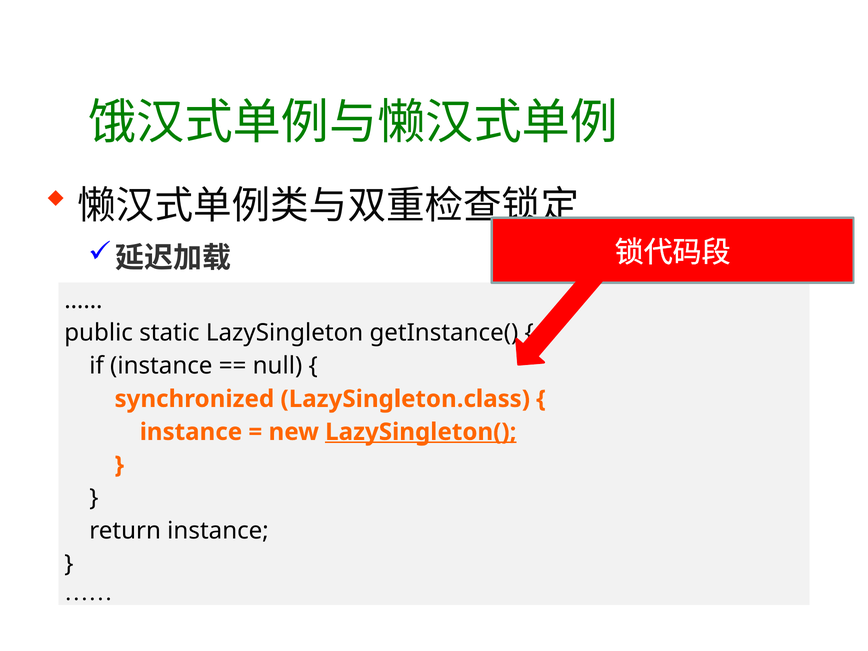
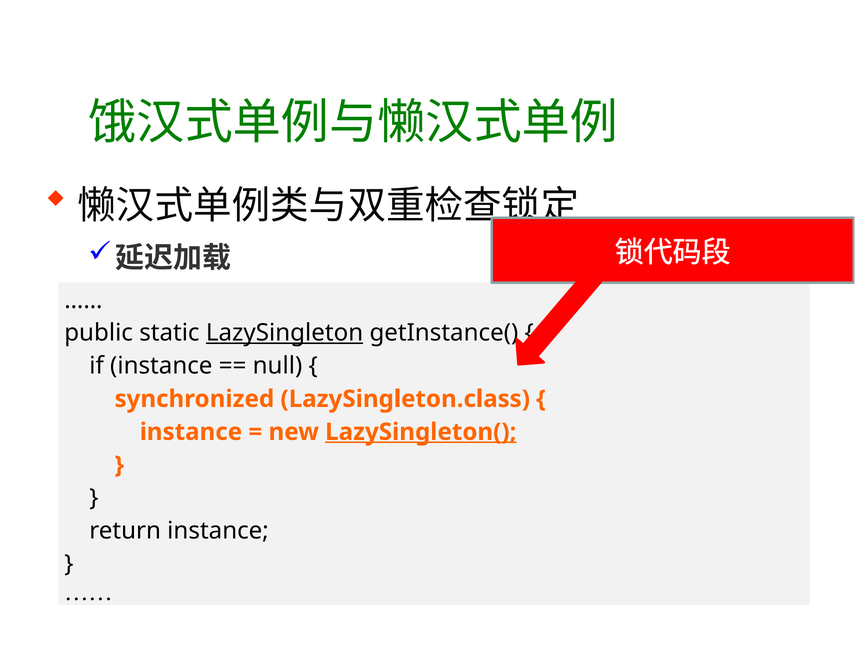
LazySingleton underline: none -> present
